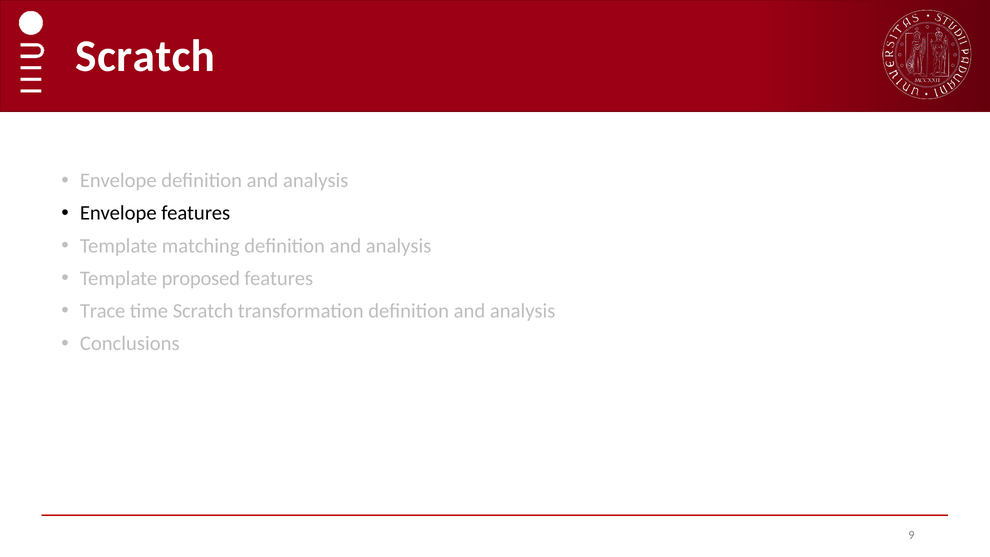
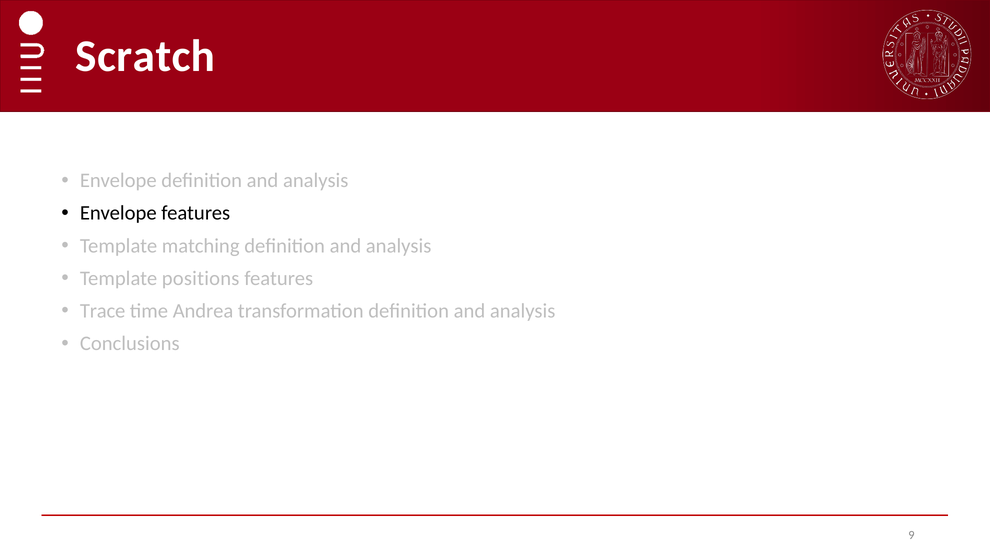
proposed: proposed -> positions
time Scratch: Scratch -> Andrea
